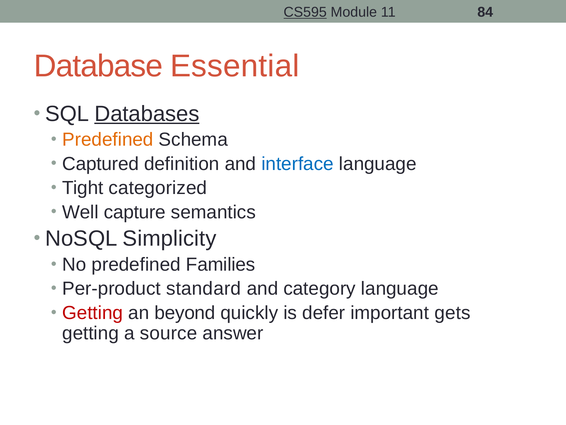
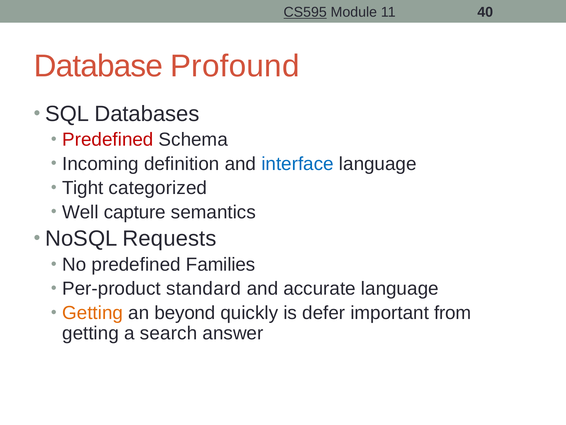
84: 84 -> 40
Essential: Essential -> Profound
Databases underline: present -> none
Predefined at (108, 140) colour: orange -> red
Captured: Captured -> Incoming
Simplicity: Simplicity -> Requests
category: category -> accurate
Getting at (93, 312) colour: red -> orange
gets: gets -> from
source: source -> search
